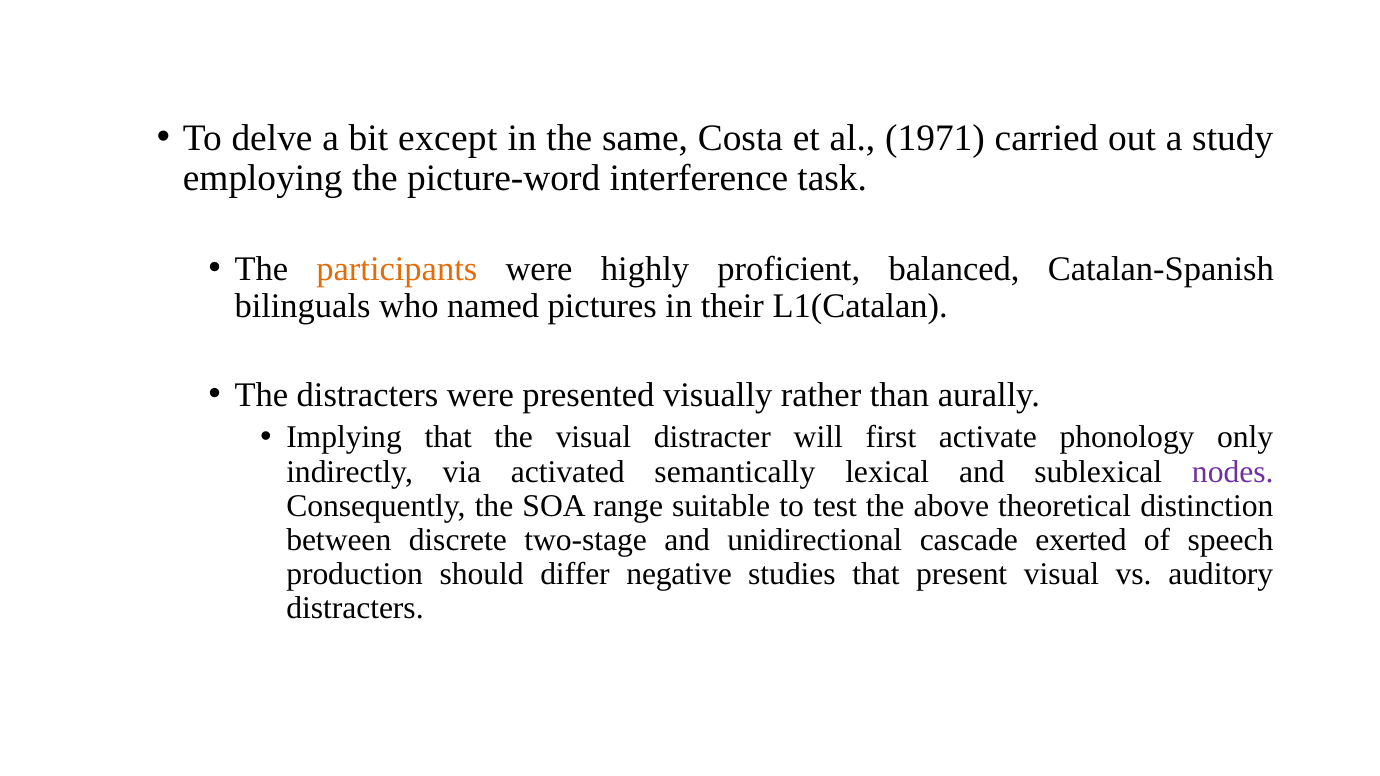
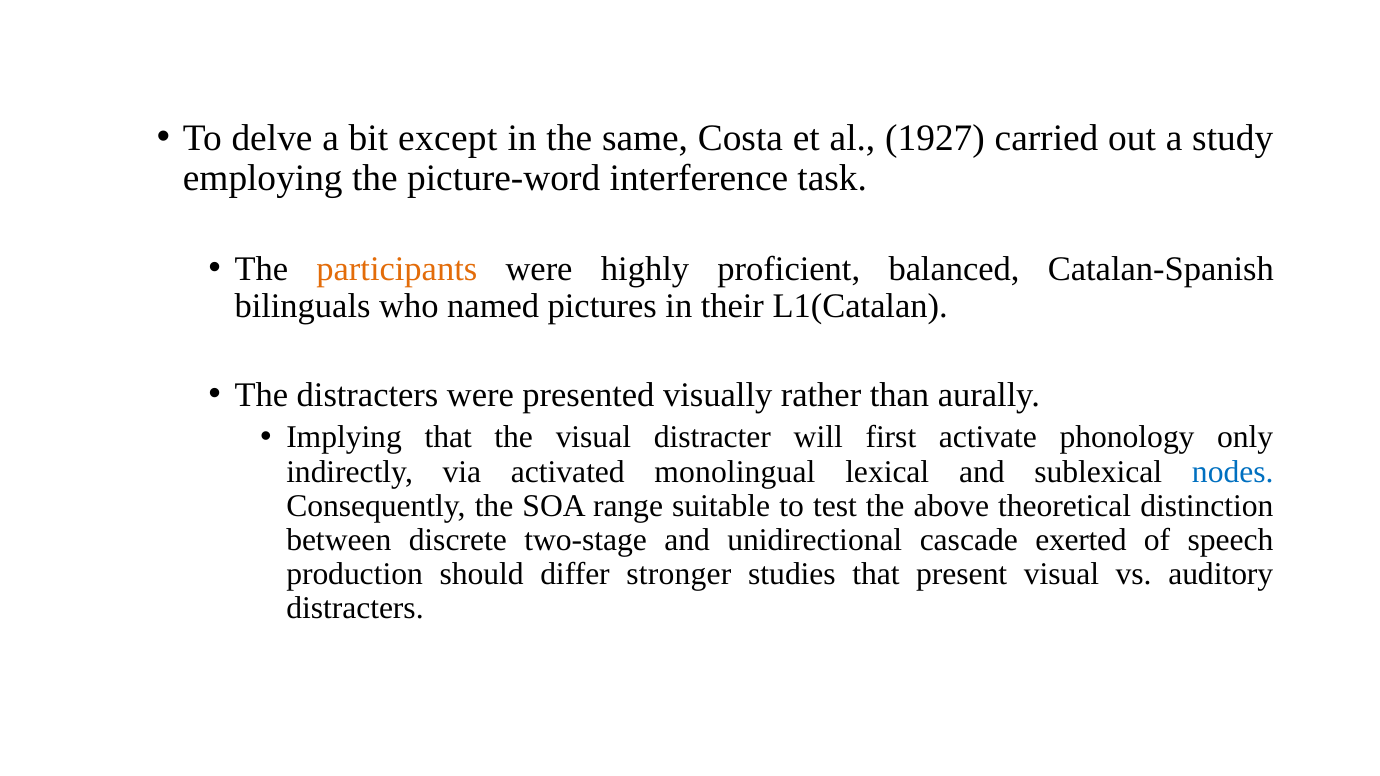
1971: 1971 -> 1927
semantically: semantically -> monolingual
nodes colour: purple -> blue
negative: negative -> stronger
